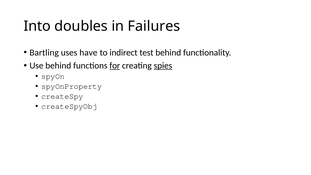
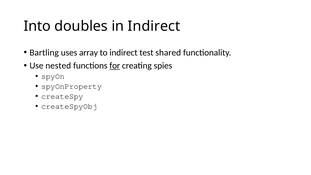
in Failures: Failures -> Indirect
have: have -> array
test behind: behind -> shared
Use behind: behind -> nested
spies underline: present -> none
